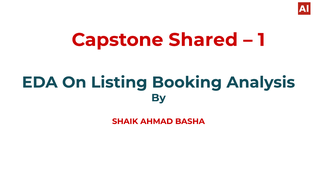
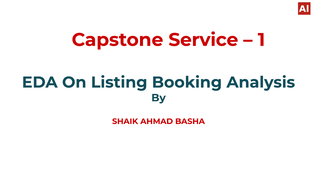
Shared: Shared -> Service
